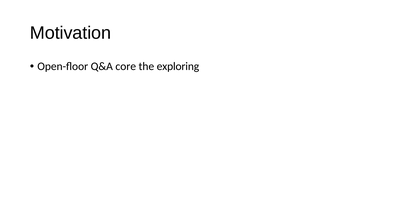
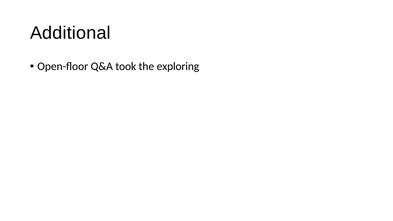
Motivation: Motivation -> Additional
core: core -> took
